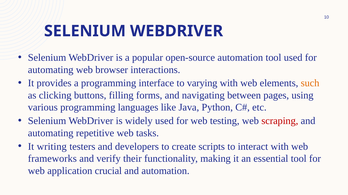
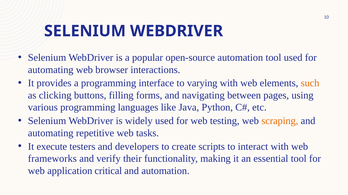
scraping colour: red -> orange
writing: writing -> execute
crucial: crucial -> critical
